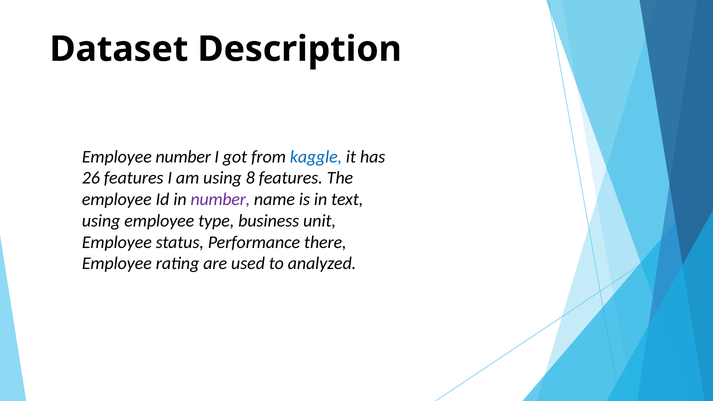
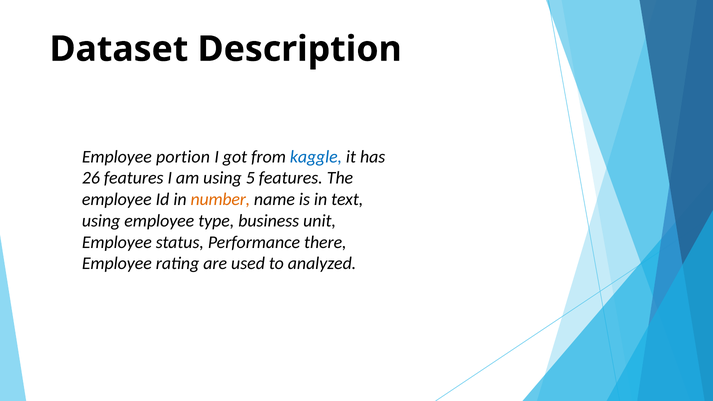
Employee number: number -> portion
8: 8 -> 5
number at (220, 199) colour: purple -> orange
